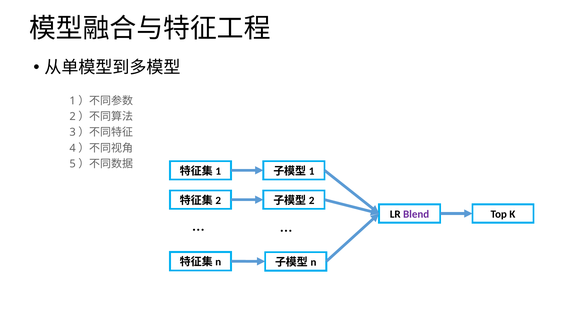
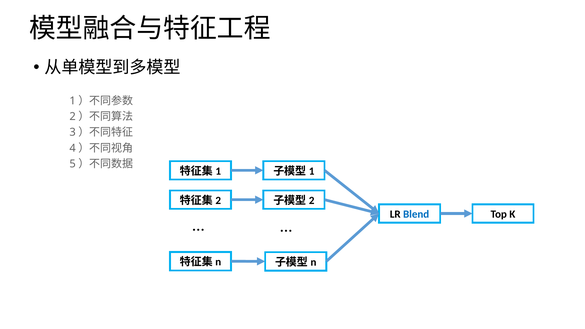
Blend colour: purple -> blue
